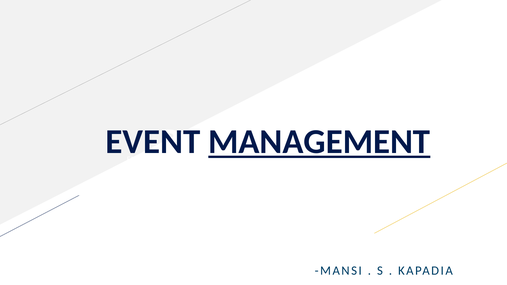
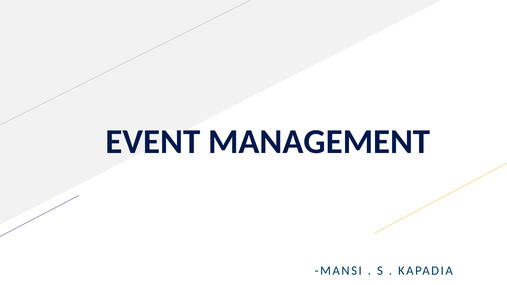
MANAGEMENT underline: present -> none
